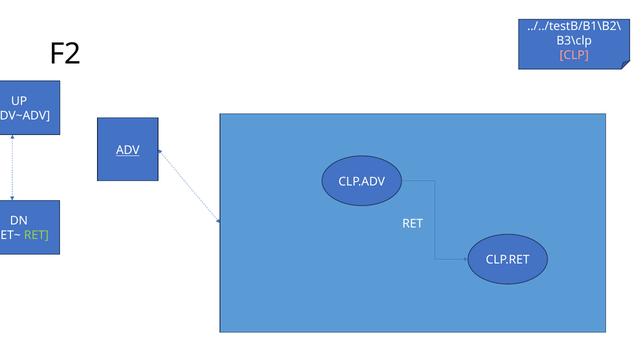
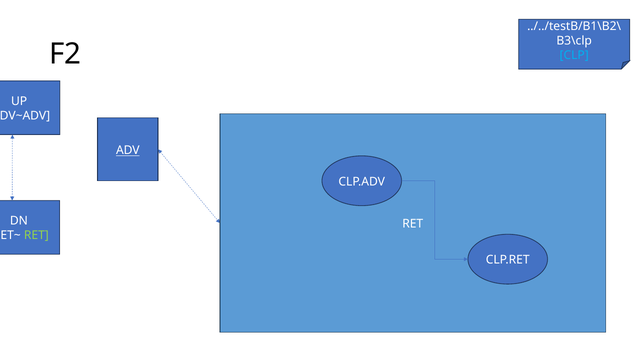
CLP colour: pink -> light blue
